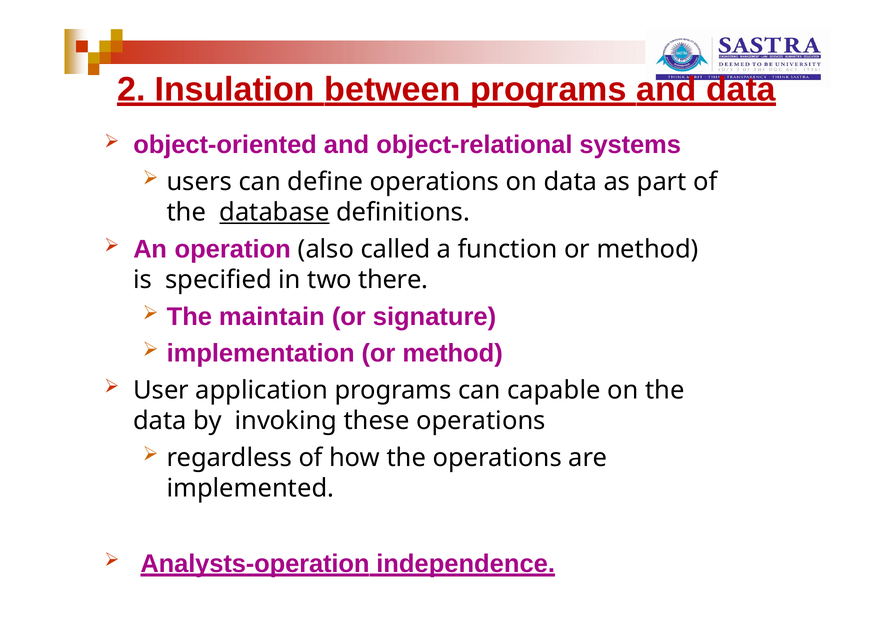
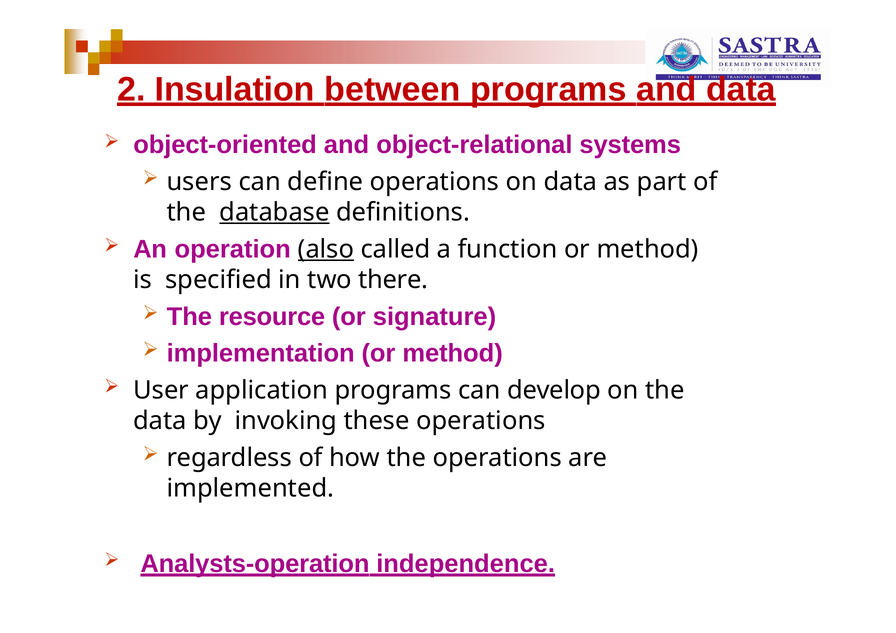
also underline: none -> present
maintain: maintain -> resource
capable: capable -> develop
